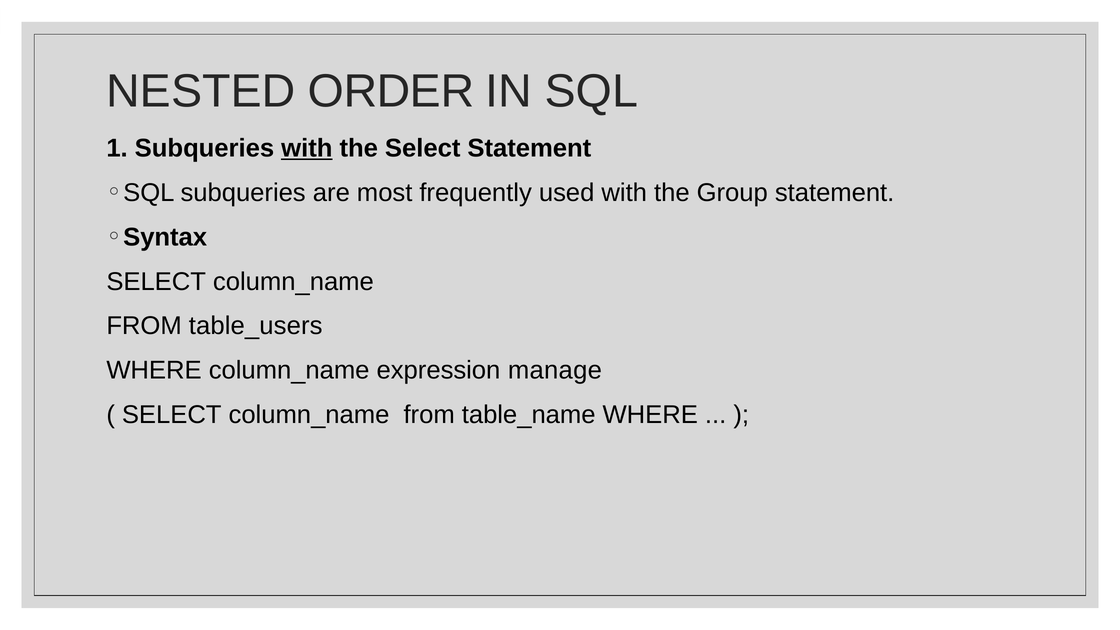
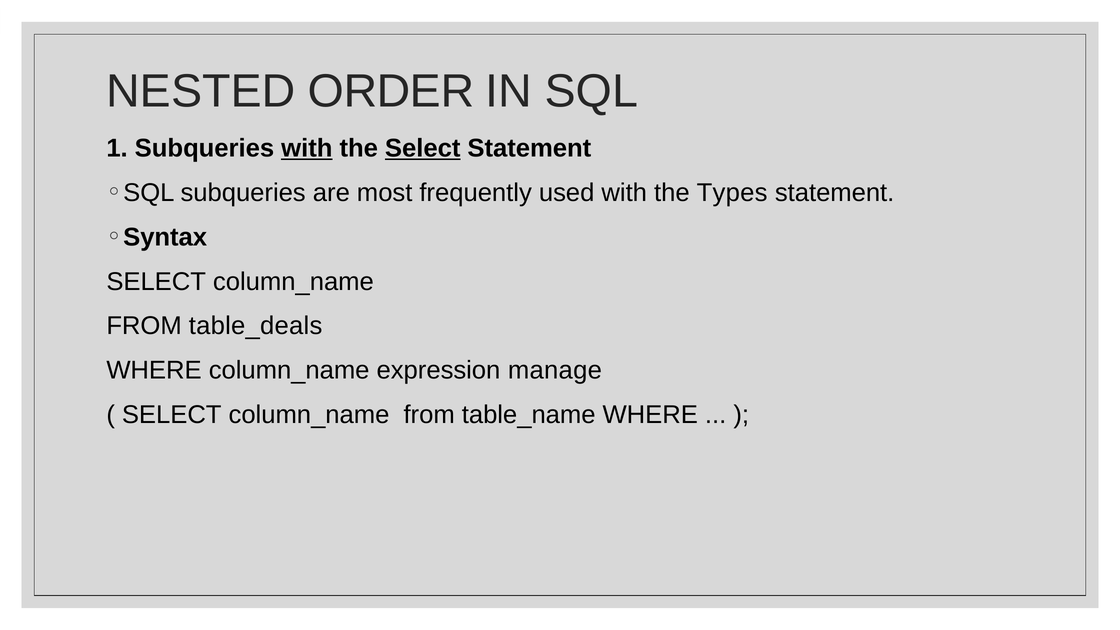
Select at (423, 148) underline: none -> present
Group: Group -> Types
table_users: table_users -> table_deals
